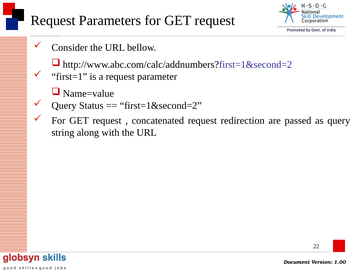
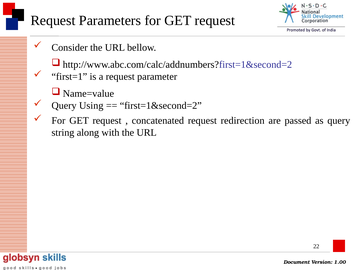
Status: Status -> Using
